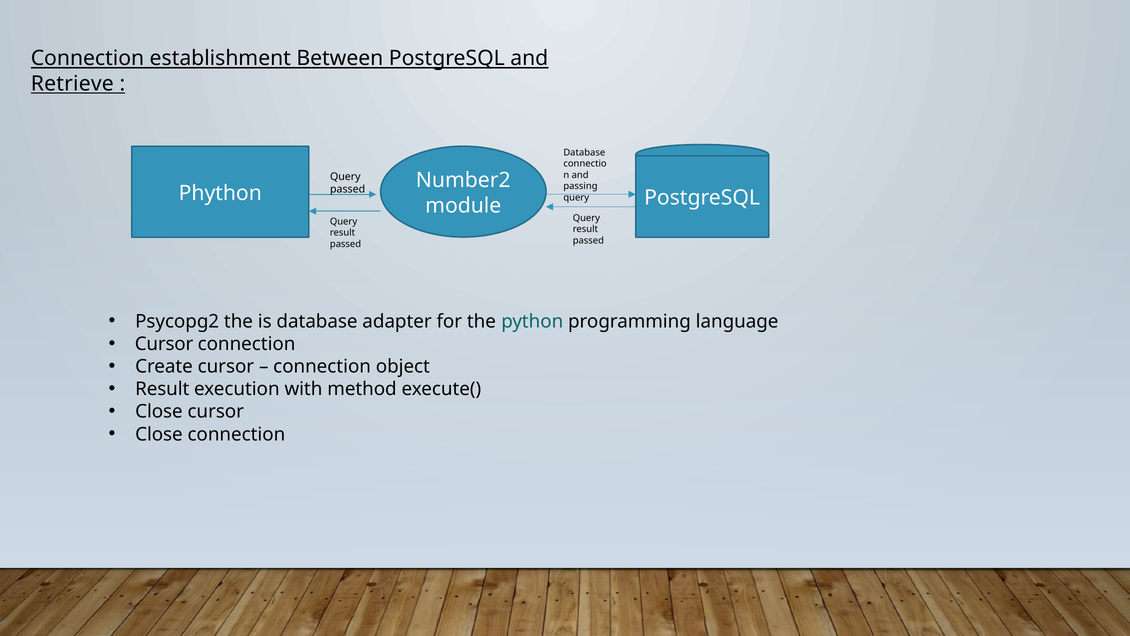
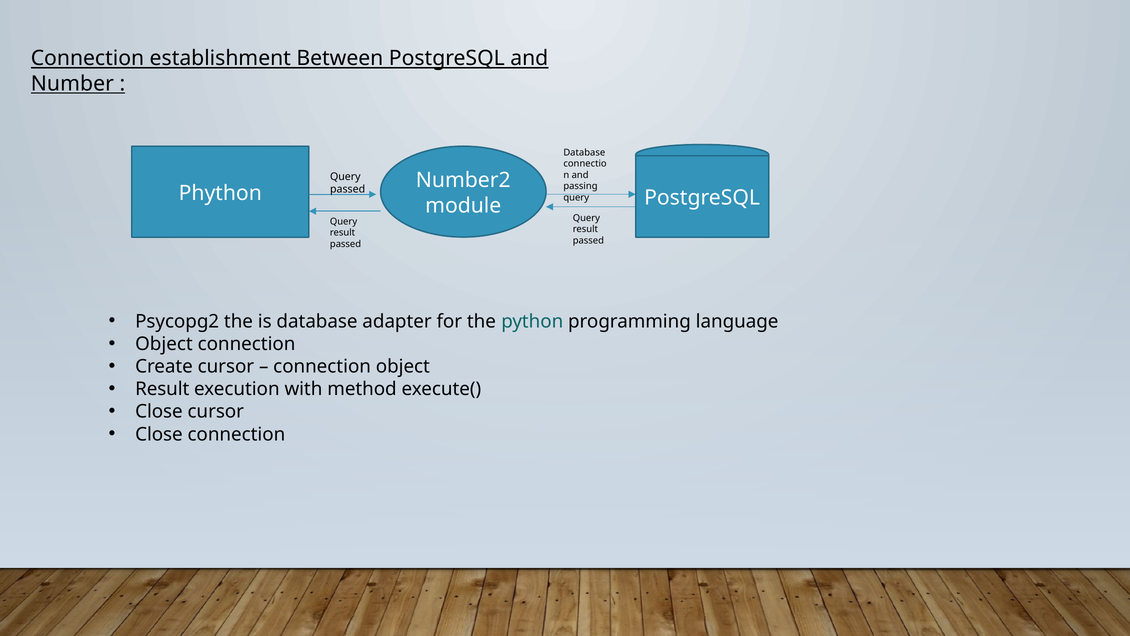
Retrieve: Retrieve -> Number
Cursor at (164, 344): Cursor -> Object
